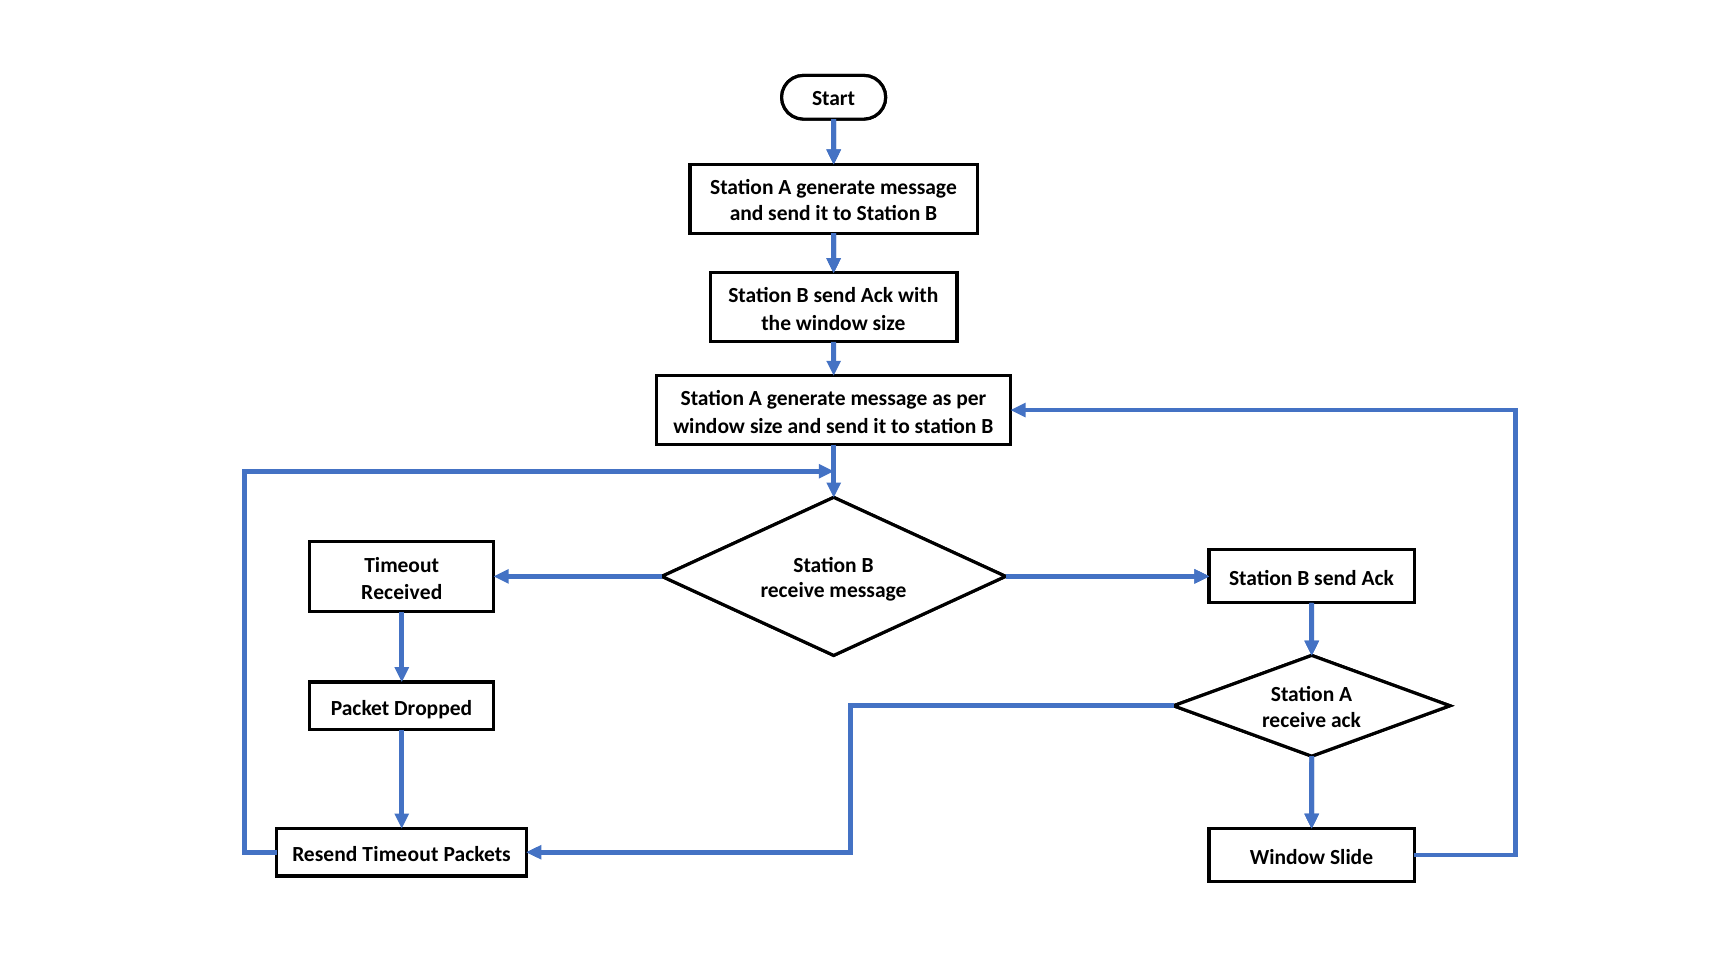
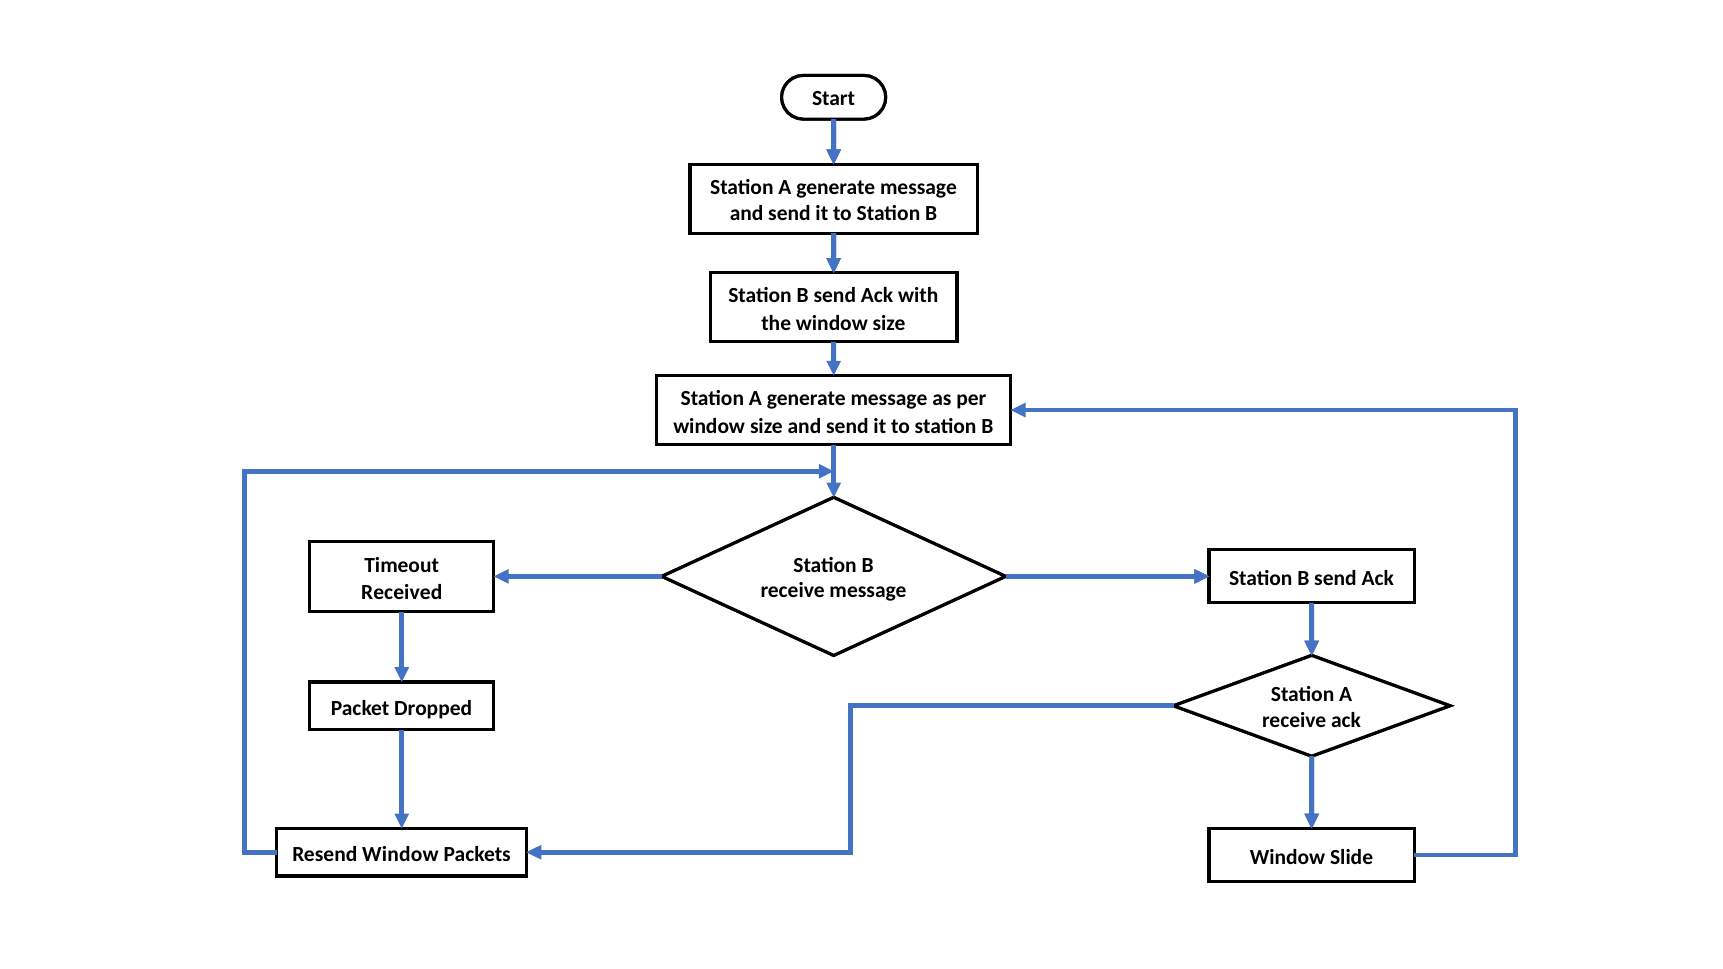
Resend Timeout: Timeout -> Window
